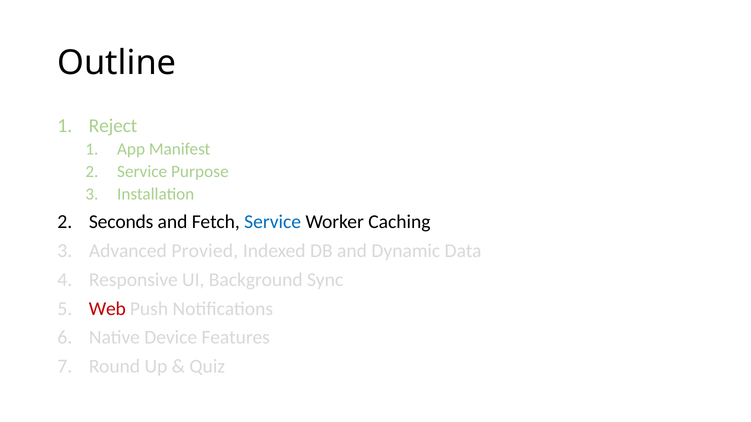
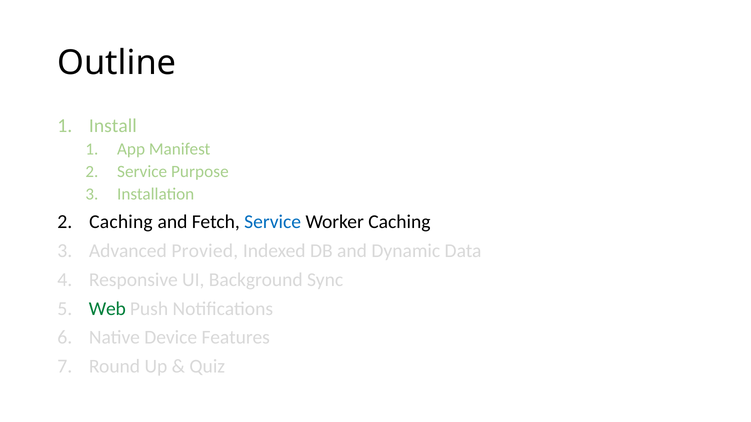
Reject: Reject -> Install
Seconds at (121, 222): Seconds -> Caching
Web colour: red -> green
